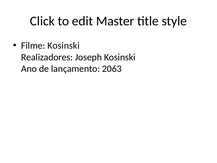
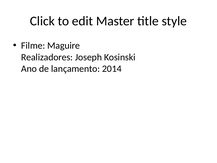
Filme Kosinski: Kosinski -> Maguire
2063: 2063 -> 2014
